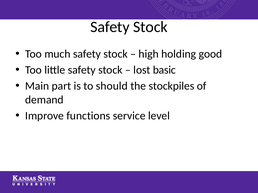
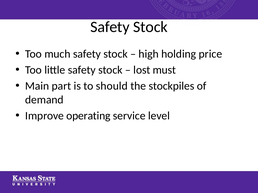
good: good -> price
basic: basic -> must
functions: functions -> operating
